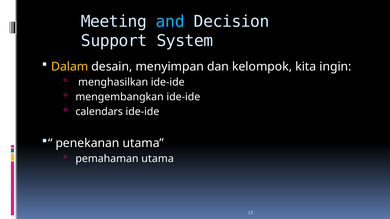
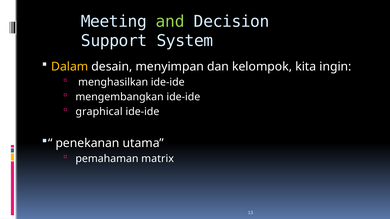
and colour: light blue -> light green
calendars: calendars -> graphical
pemahaman utama: utama -> matrix
